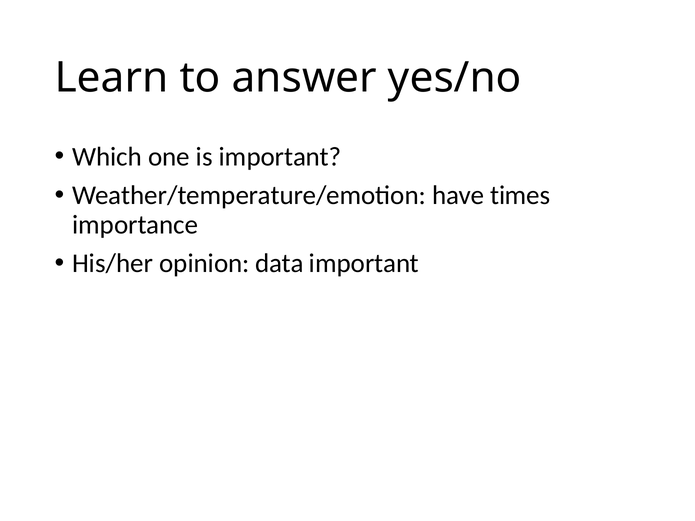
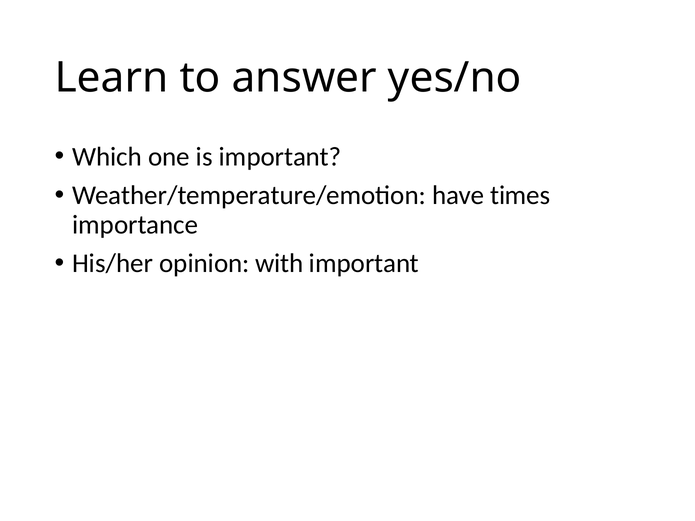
data: data -> with
